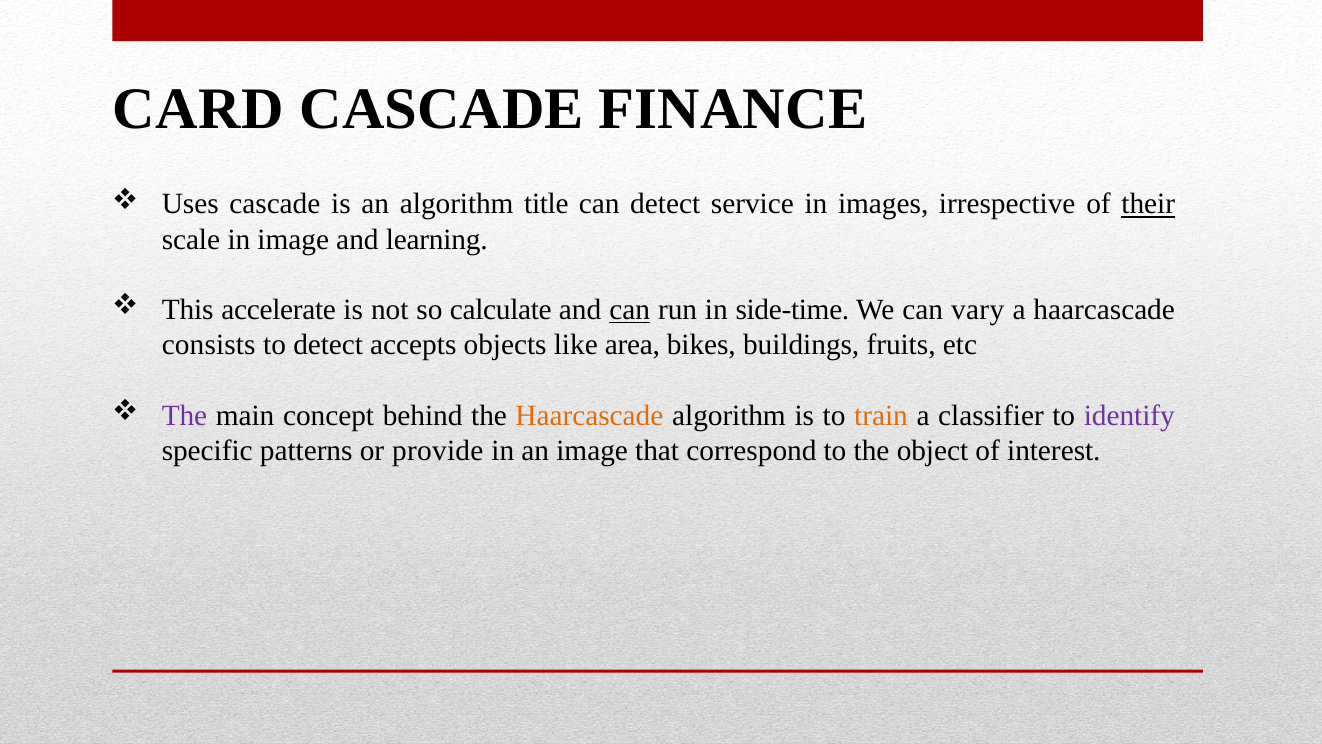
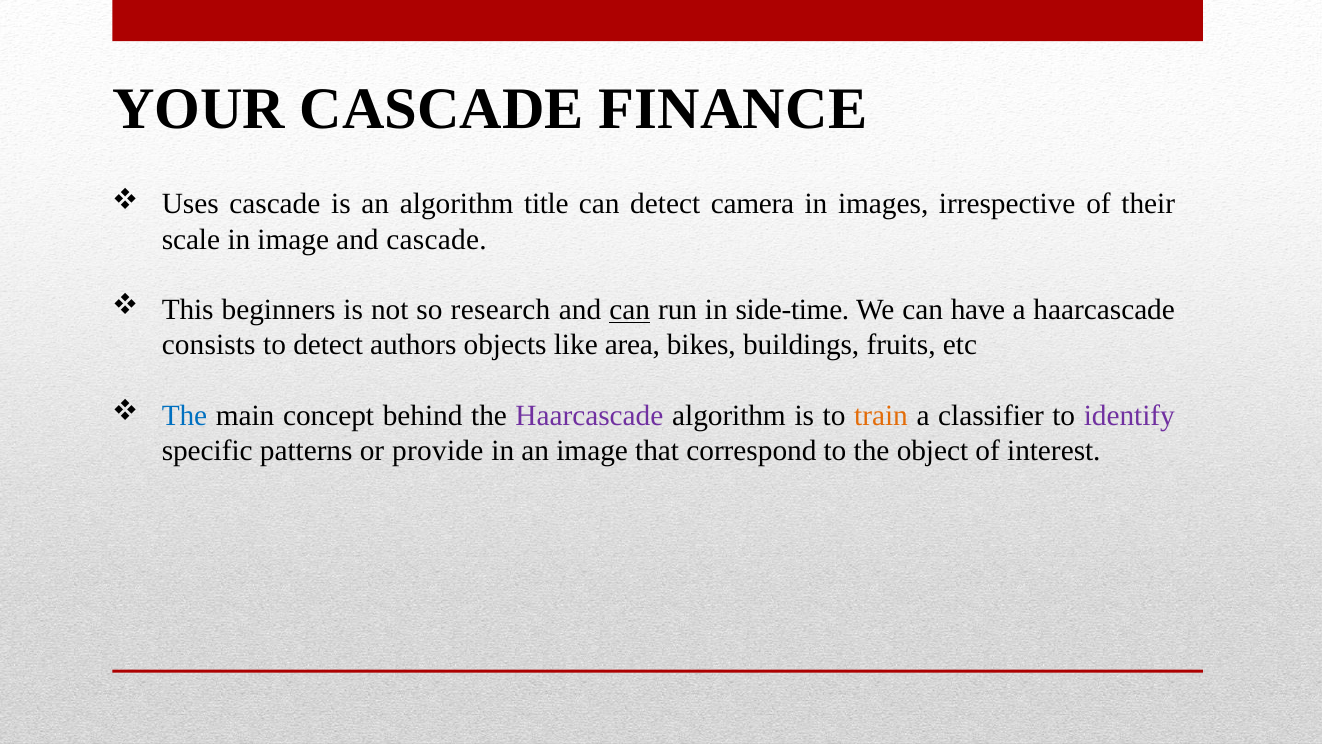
CARD: CARD -> YOUR
service: service -> camera
their underline: present -> none
and learning: learning -> cascade
accelerate: accelerate -> beginners
calculate: calculate -> research
vary: vary -> have
accepts: accepts -> authors
The at (184, 415) colour: purple -> blue
Haarcascade at (589, 415) colour: orange -> purple
